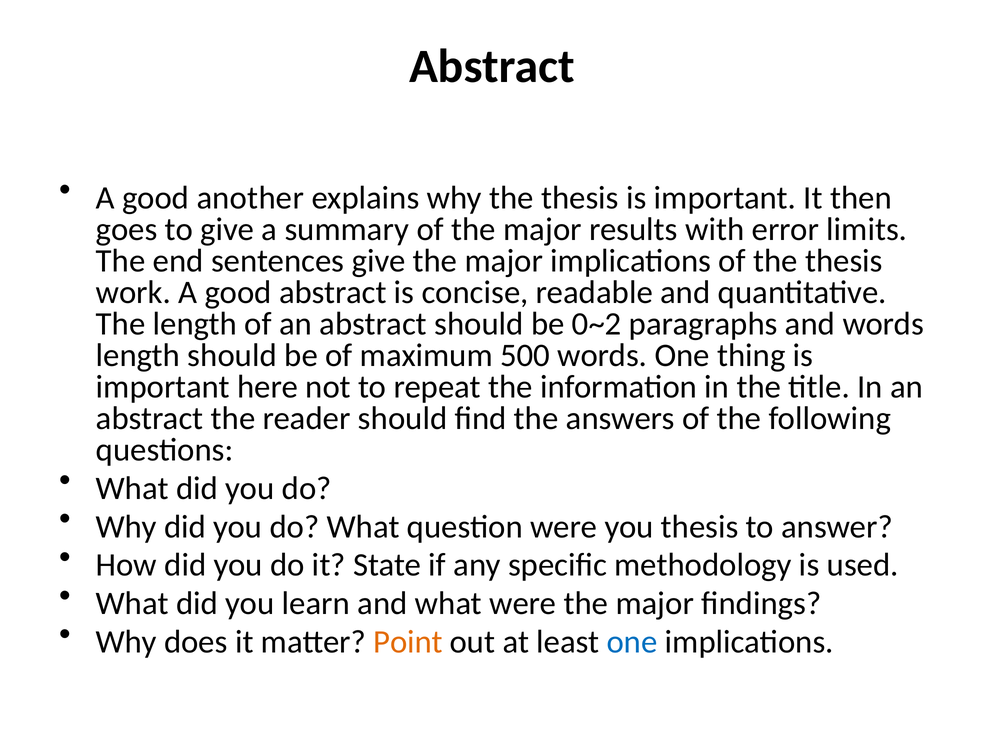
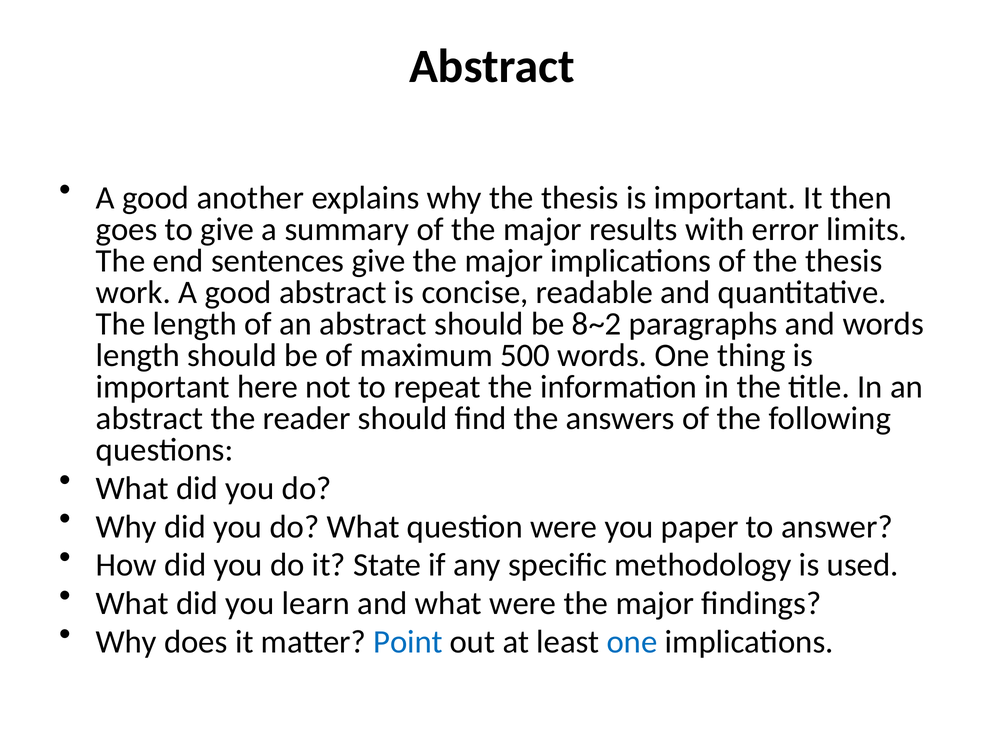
0~2: 0~2 -> 8~2
you thesis: thesis -> paper
Point colour: orange -> blue
